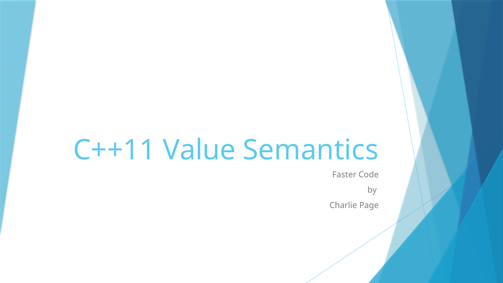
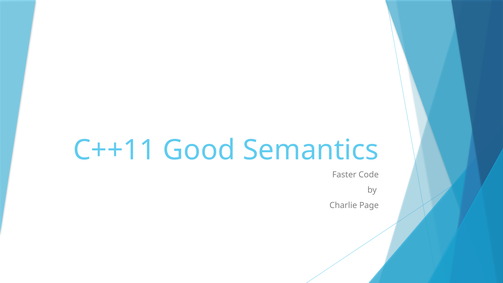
Value: Value -> Good
